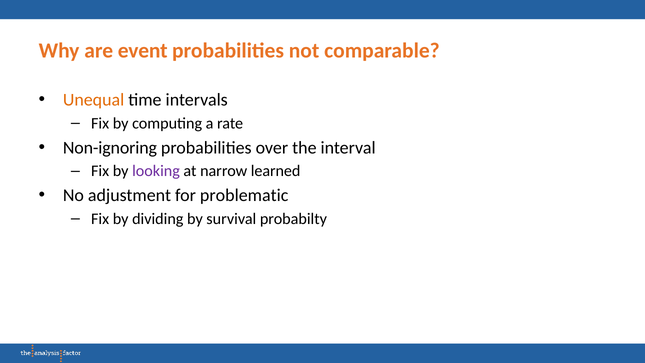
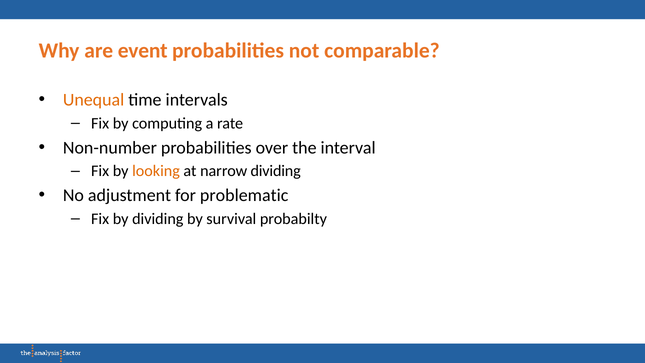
Non-ignoring: Non-ignoring -> Non-number
looking colour: purple -> orange
narrow learned: learned -> dividing
